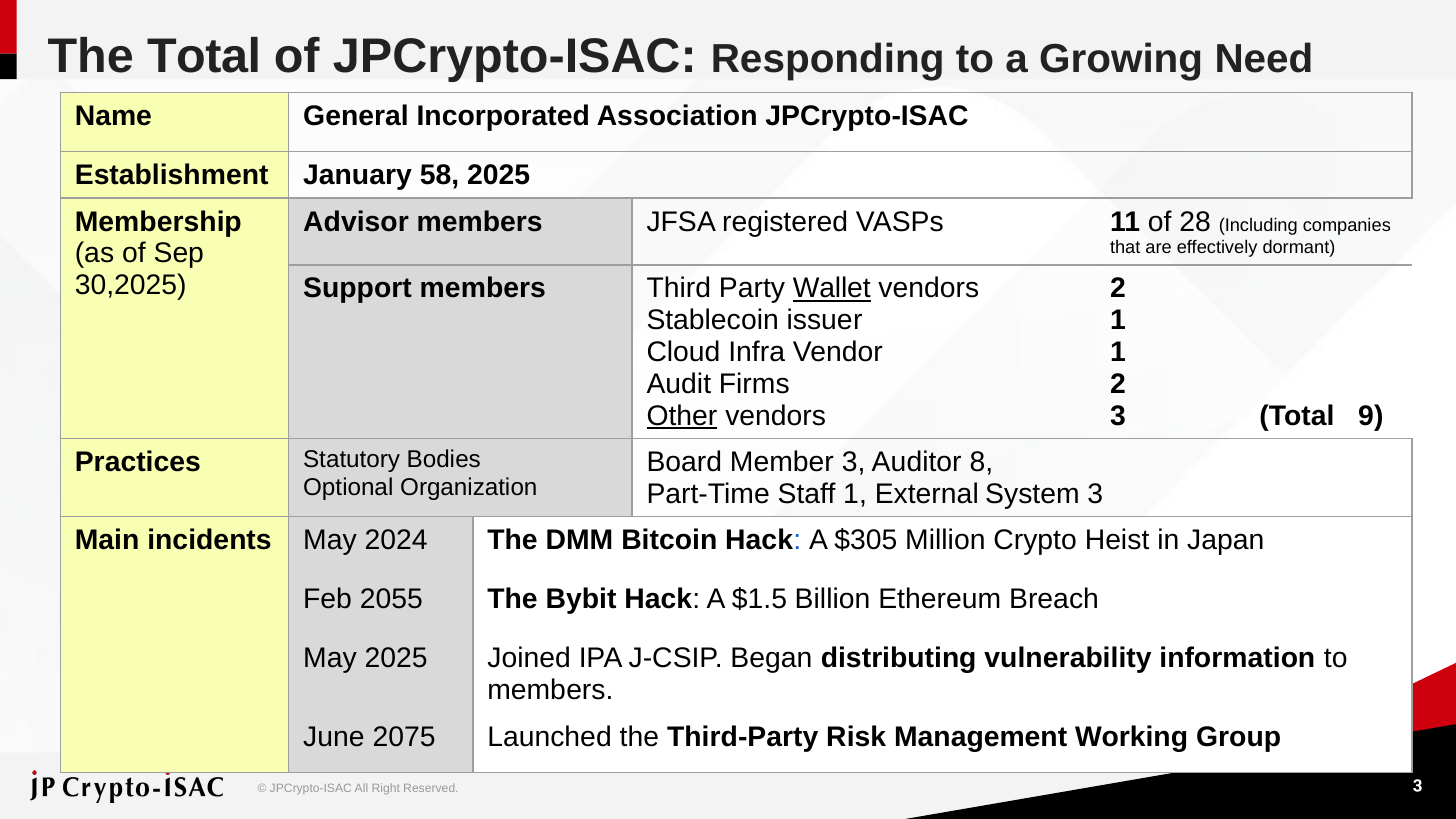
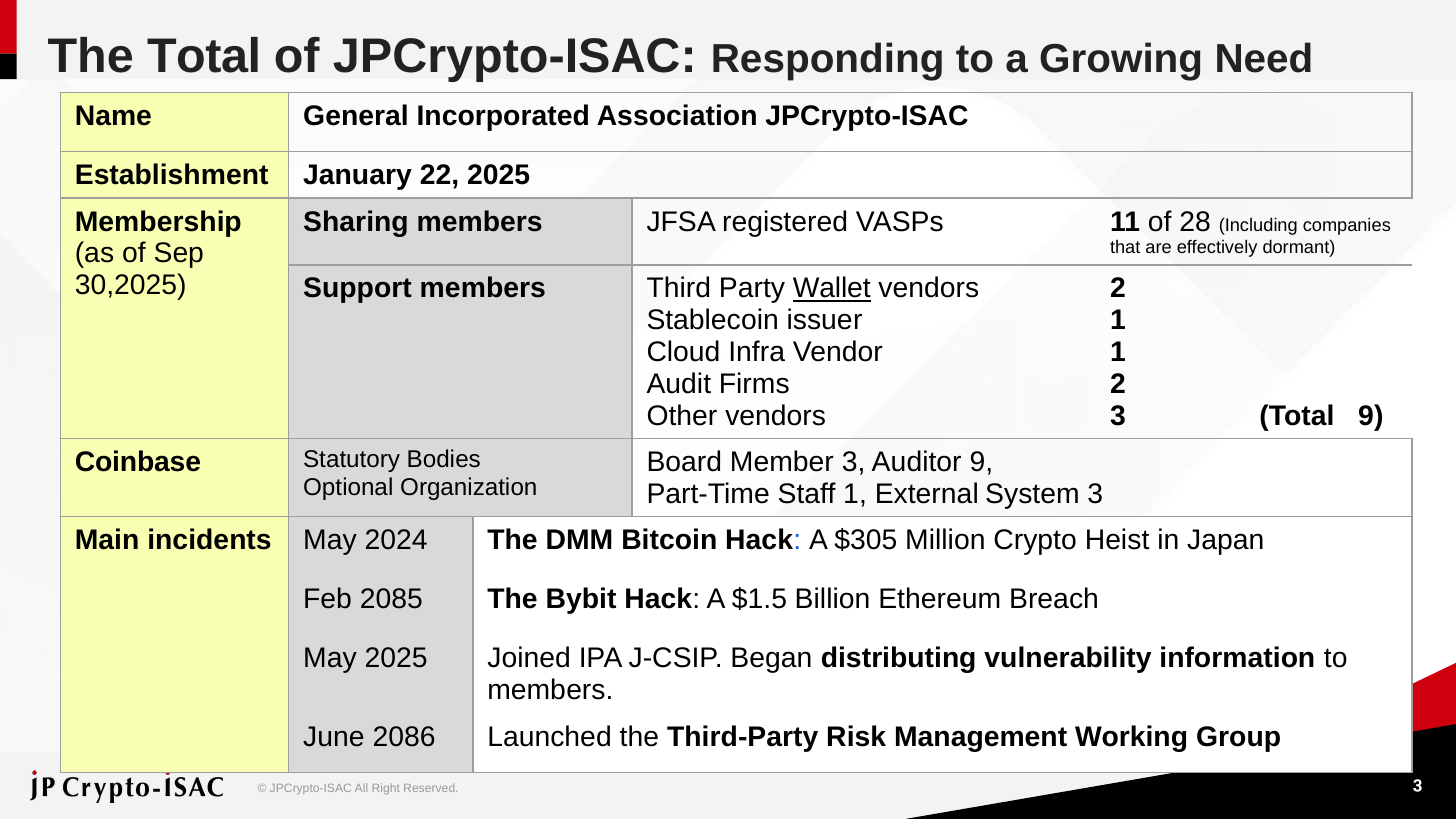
58: 58 -> 22
Advisor: Advisor -> Sharing
Other underline: present -> none
Practices: Practices -> Coinbase
Auditor 8: 8 -> 9
2055: 2055 -> 2085
2075: 2075 -> 2086
